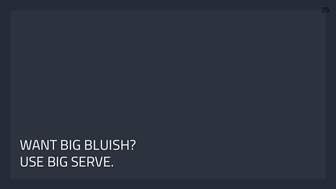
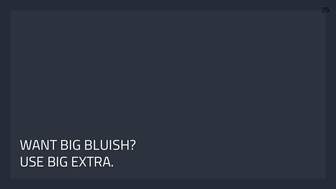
SERVE: SERVE -> EXTRA
